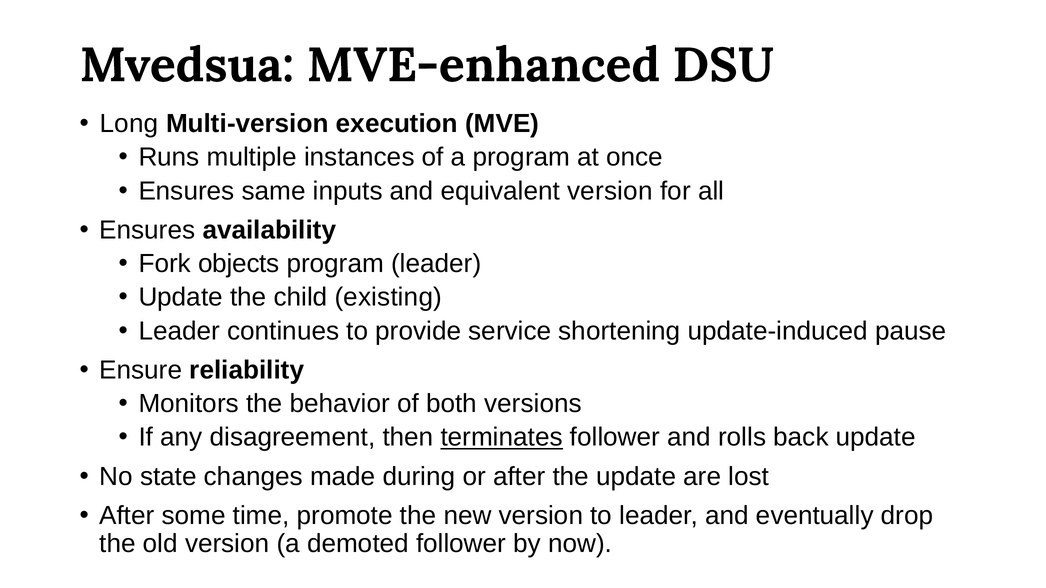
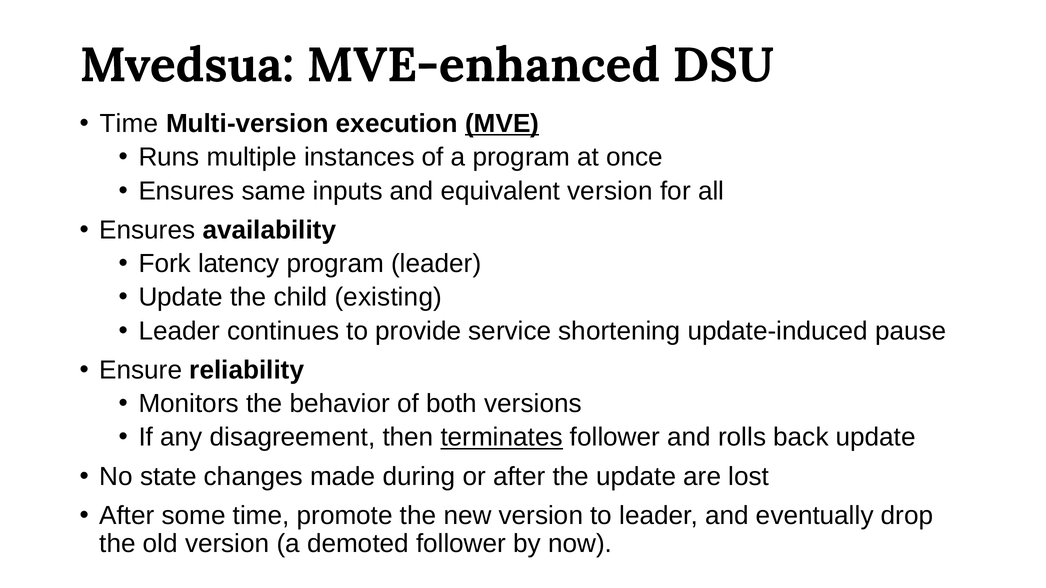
Long at (129, 124): Long -> Time
MVE underline: none -> present
objects: objects -> latency
